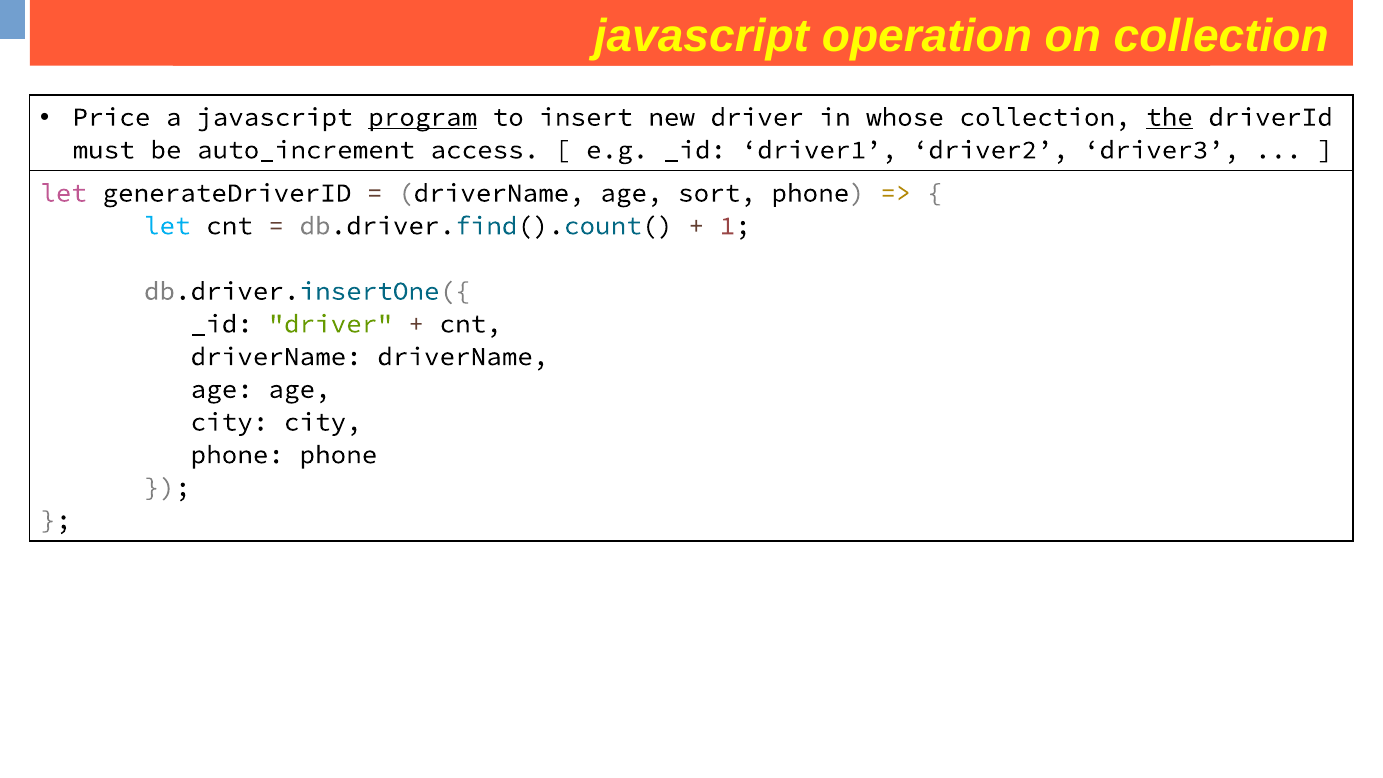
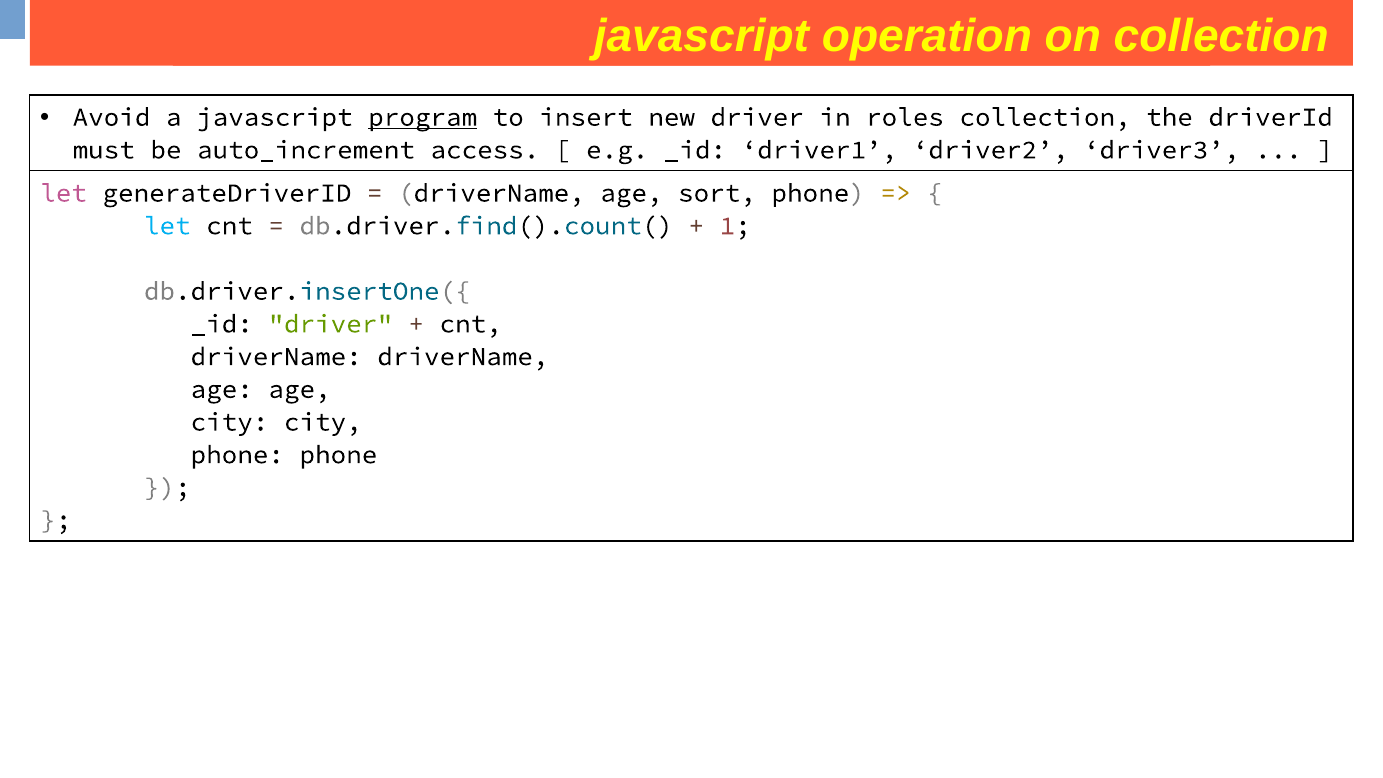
Price: Price -> Avoid
whose: whose -> roles
the underline: present -> none
